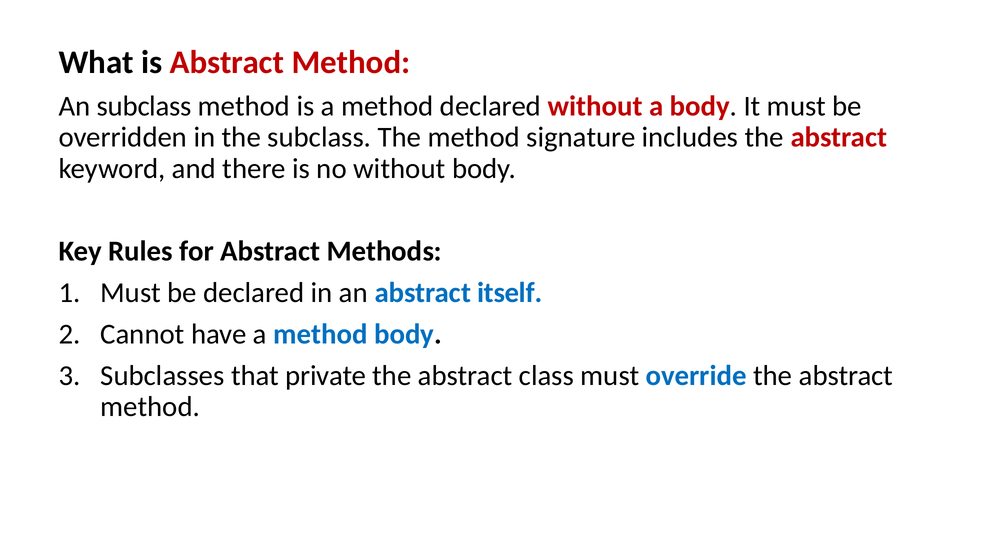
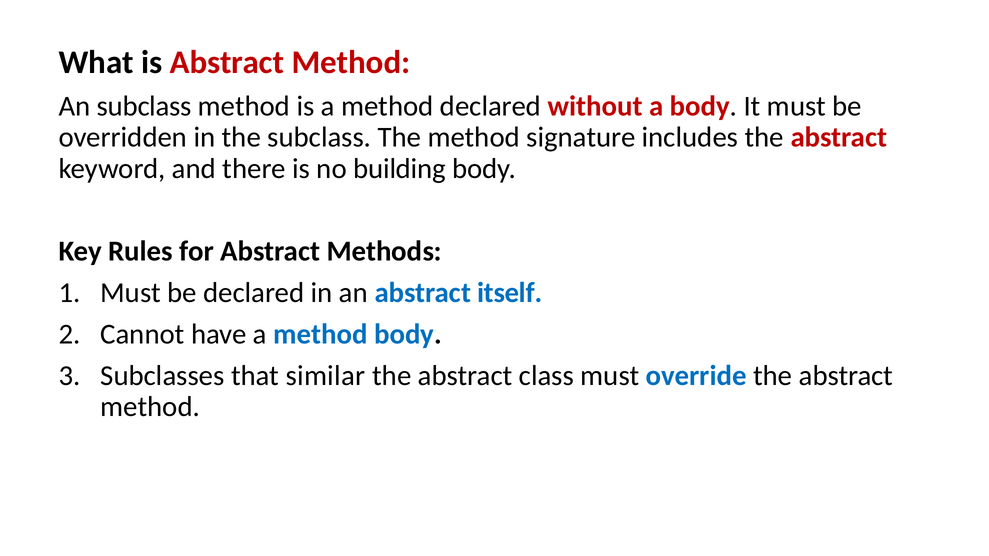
no without: without -> building
private: private -> similar
